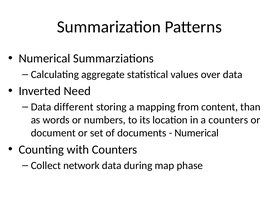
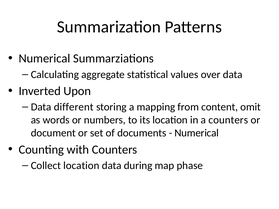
Need: Need -> Upon
than: than -> omit
Collect network: network -> location
